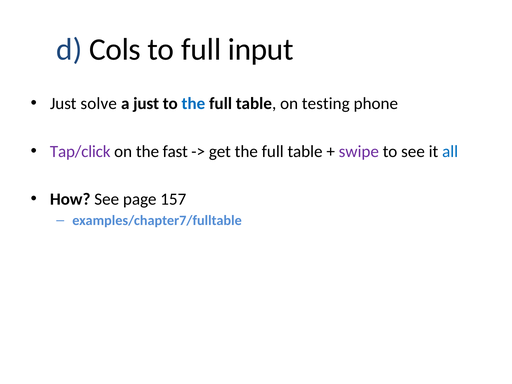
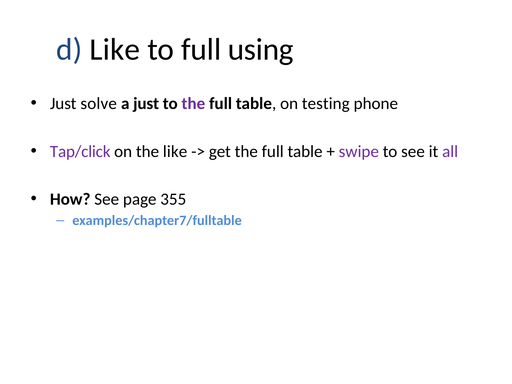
d Cols: Cols -> Like
input: input -> using
the at (193, 104) colour: blue -> purple
the fast: fast -> like
all colour: blue -> purple
157: 157 -> 355
